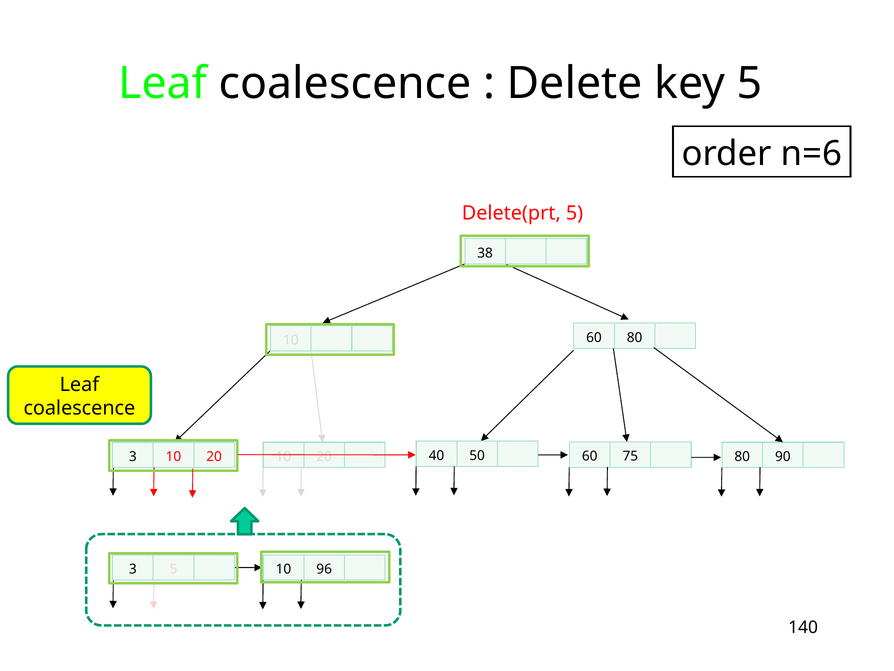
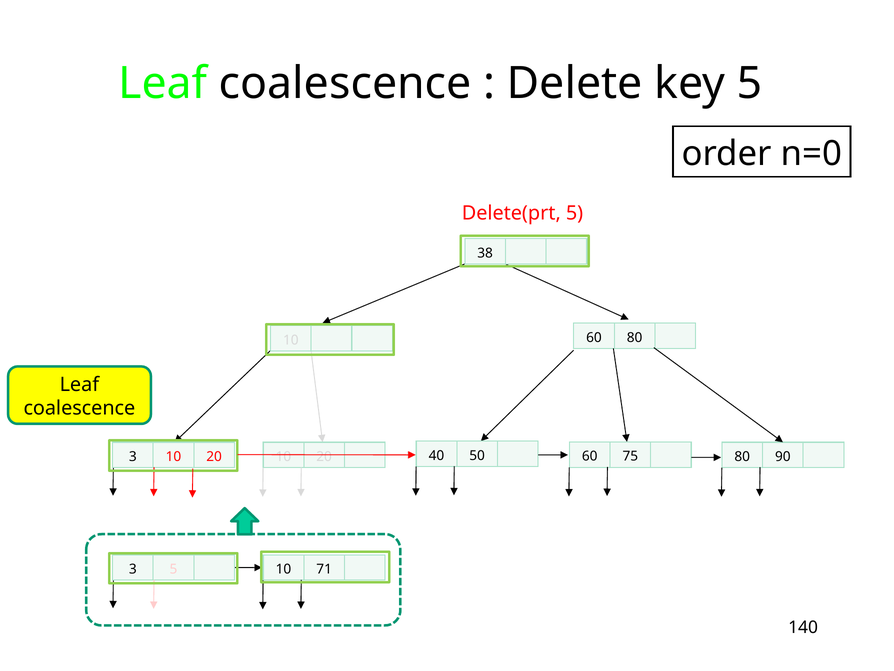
n=6: n=6 -> n=0
96: 96 -> 71
